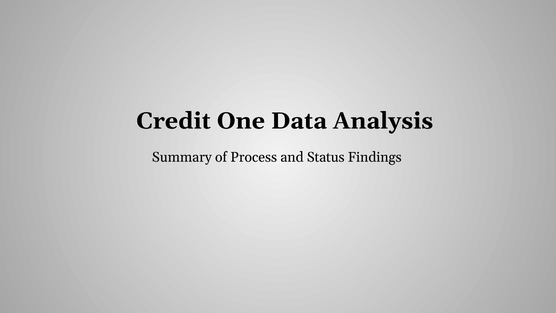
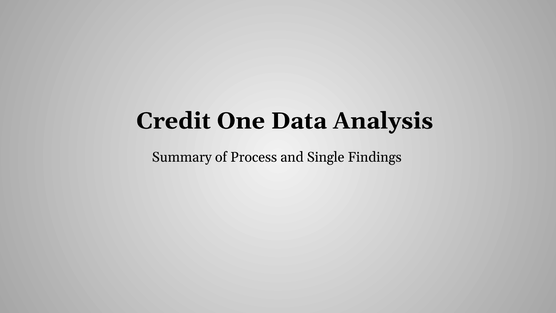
Status: Status -> Single
